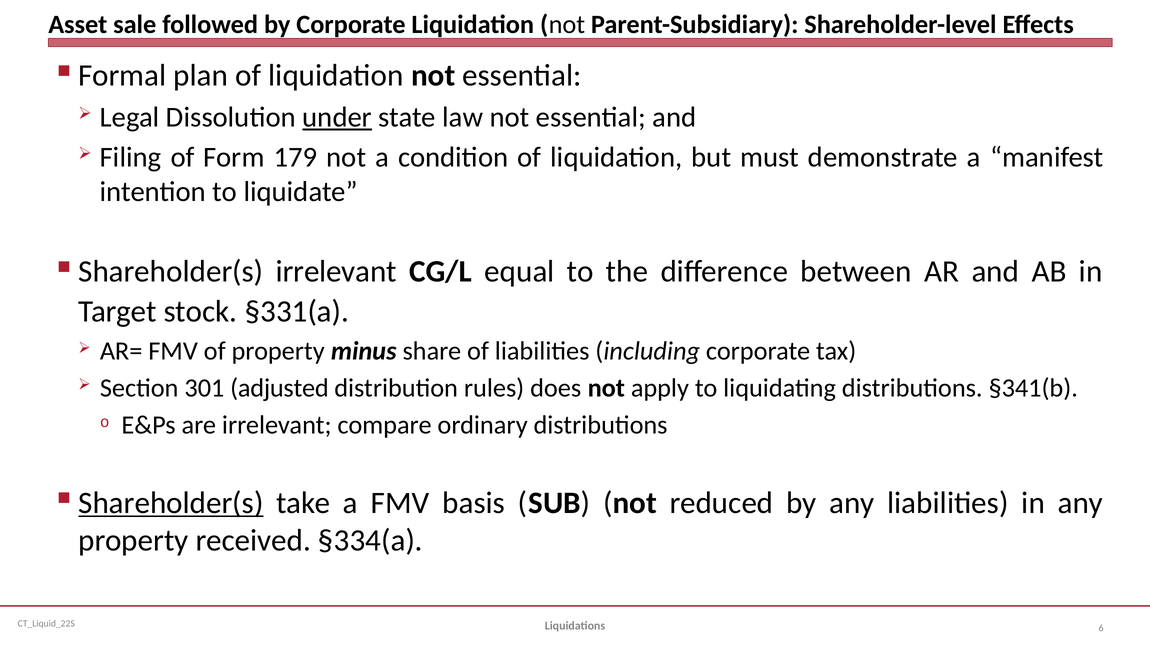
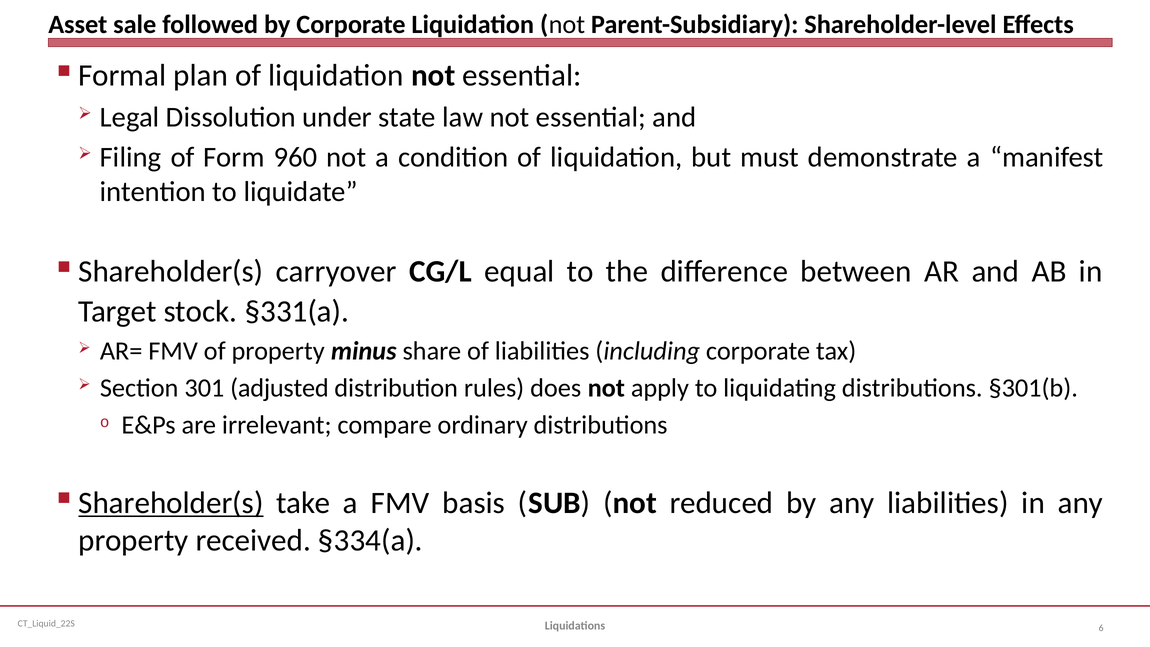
under underline: present -> none
179: 179 -> 960
Shareholder(s irrelevant: irrelevant -> carryover
§341(b: §341(b -> §301(b
